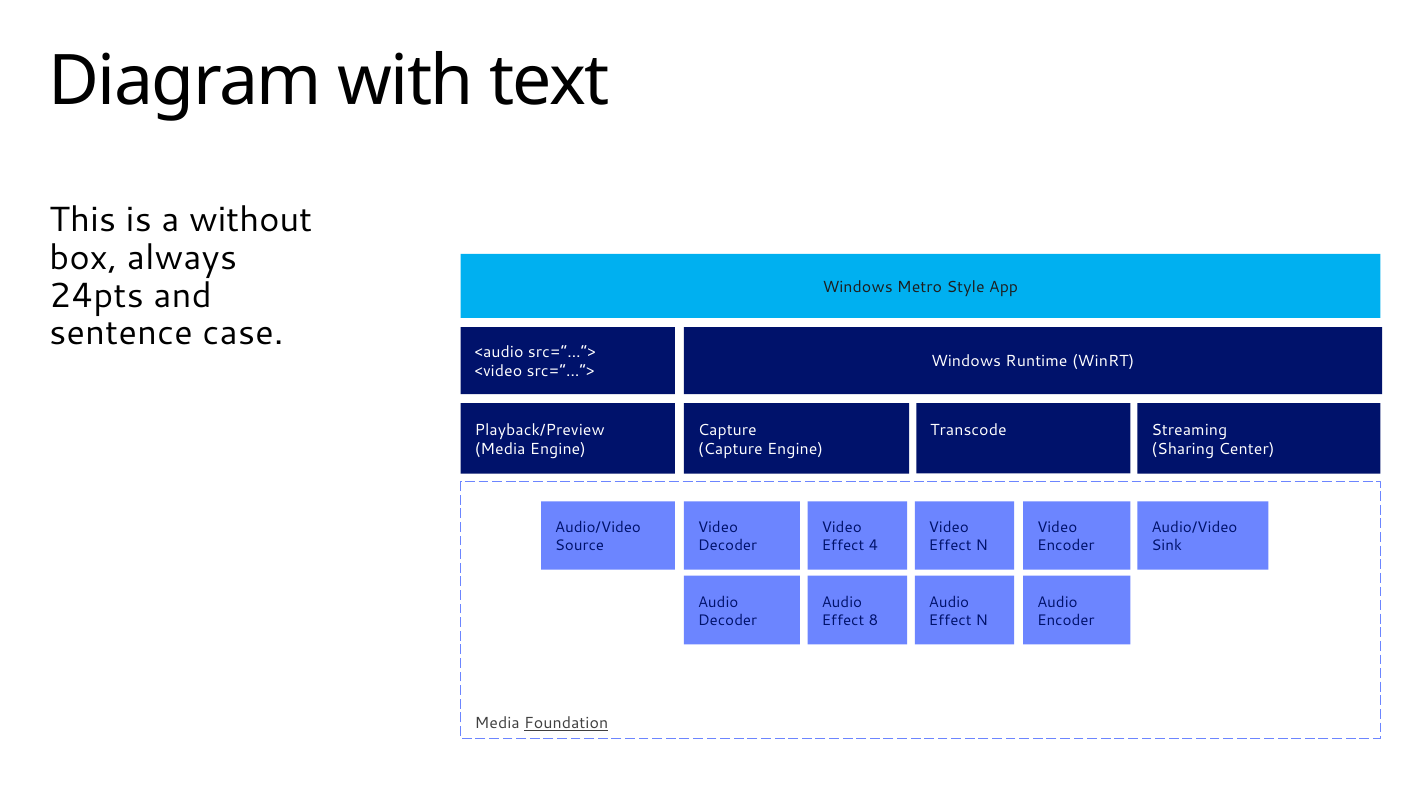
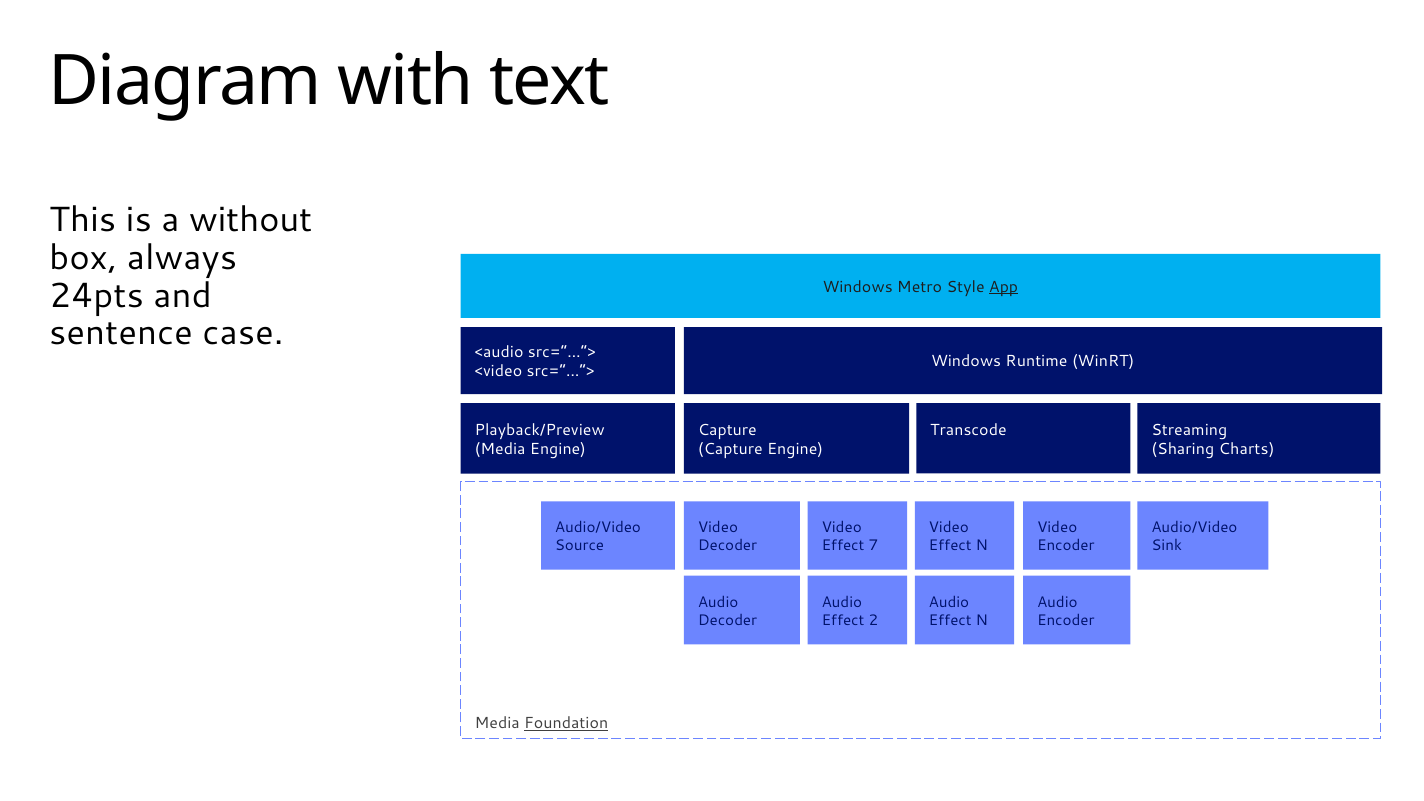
App underline: none -> present
Center: Center -> Charts
4: 4 -> 7
8: 8 -> 2
